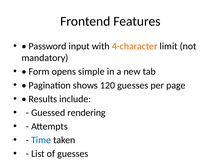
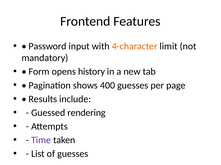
simple: simple -> history
120: 120 -> 400
Time colour: blue -> purple
